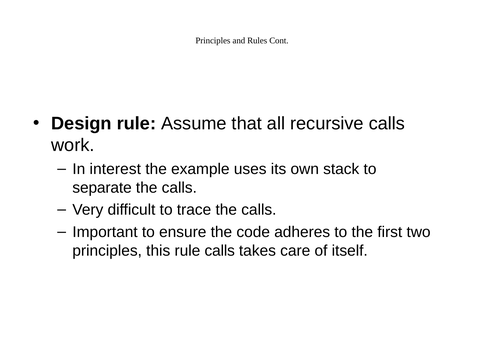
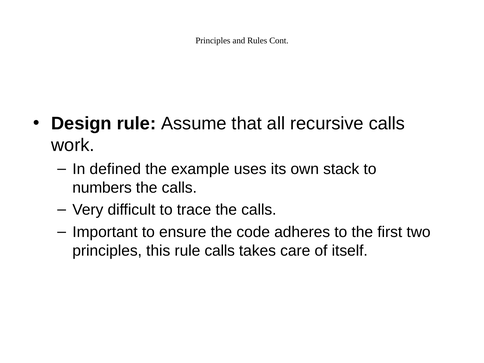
interest: interest -> defined
separate: separate -> numbers
